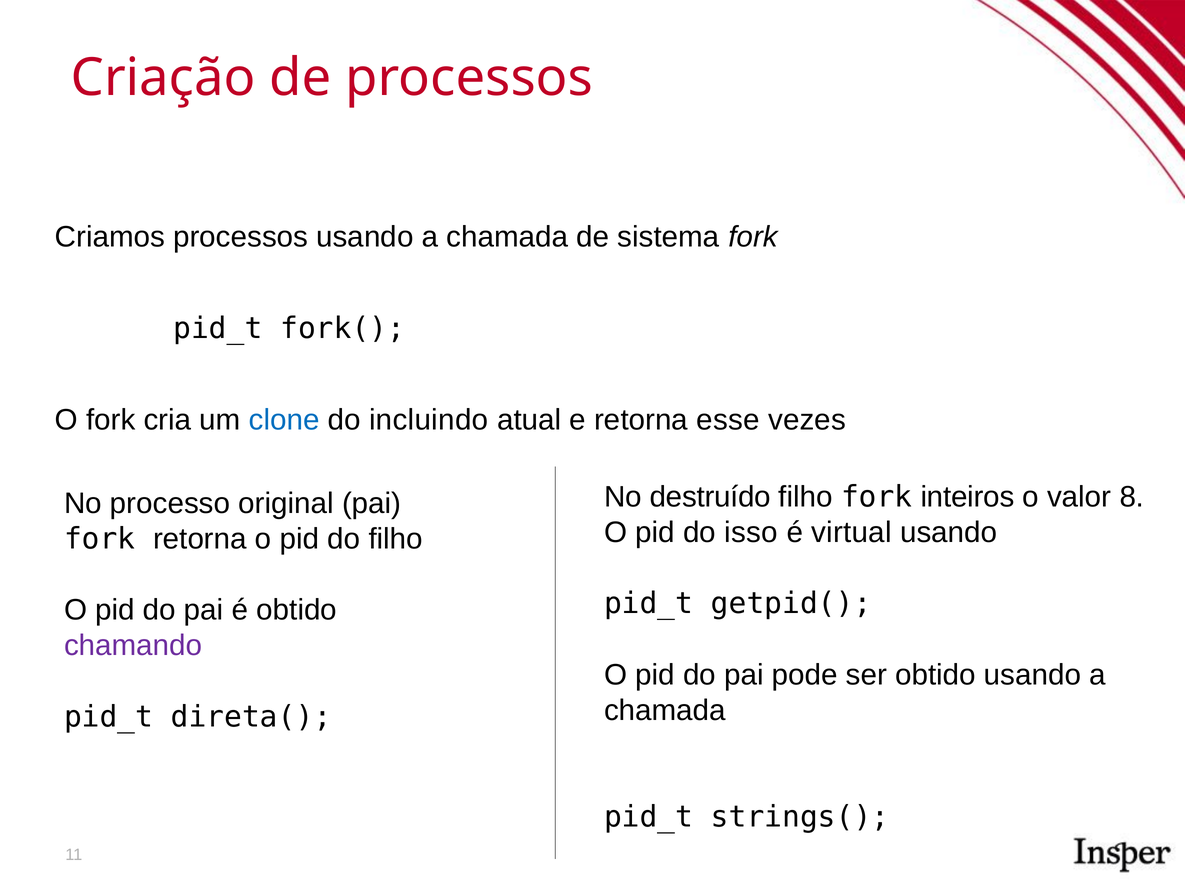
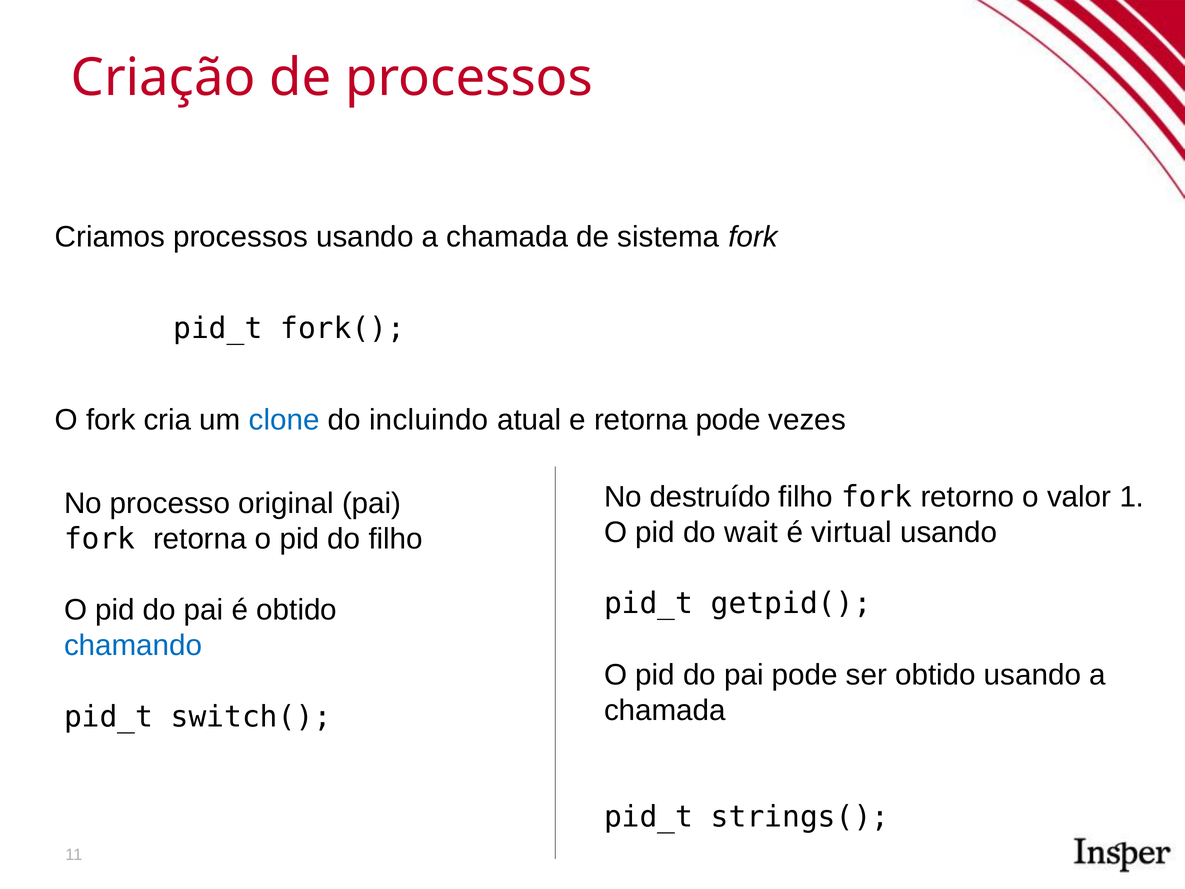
retorna esse: esse -> pode
inteiros: inteiros -> retorno
8: 8 -> 1
isso: isso -> wait
chamando colour: purple -> blue
direta(: direta( -> switch(
